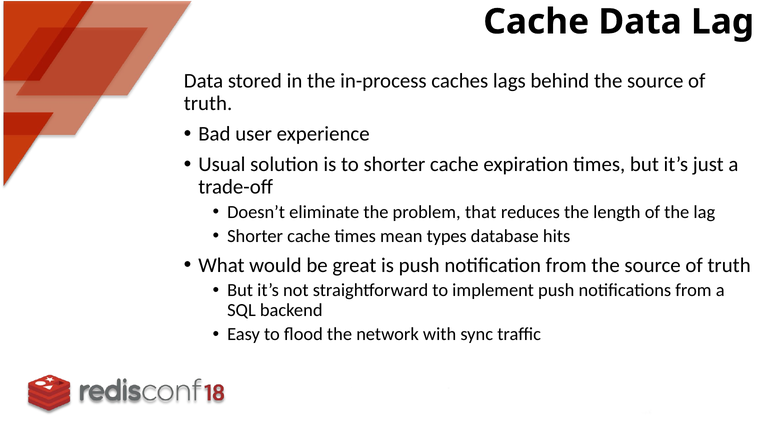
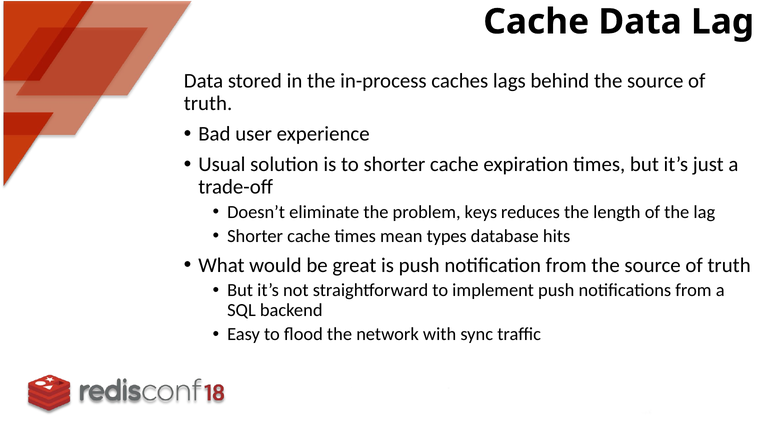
that: that -> keys
